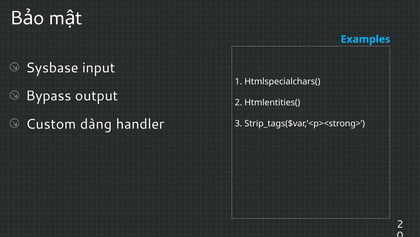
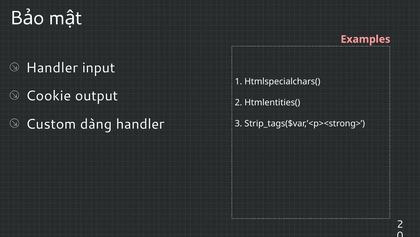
Examples colour: light blue -> pink
Sysbase at (52, 68): Sysbase -> Handler
Bypass: Bypass -> Cookie
